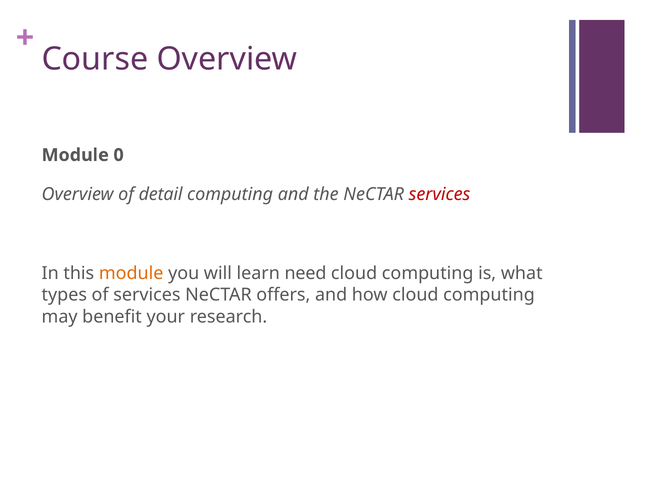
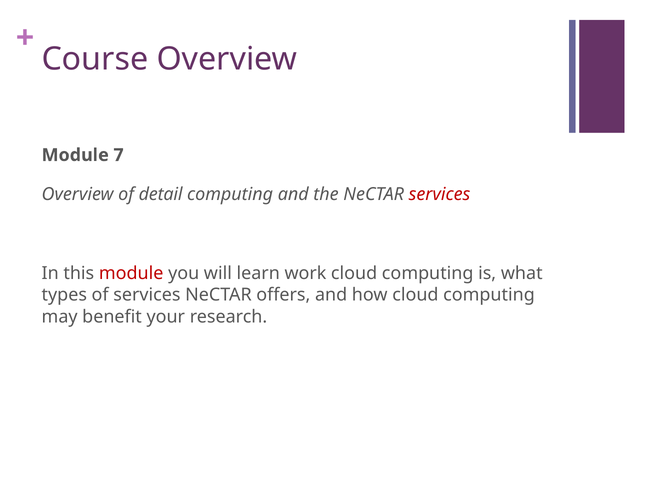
0: 0 -> 7
module at (131, 273) colour: orange -> red
need: need -> work
